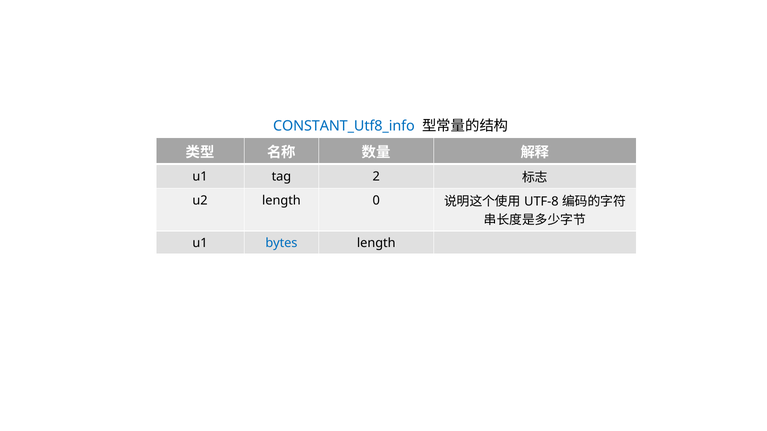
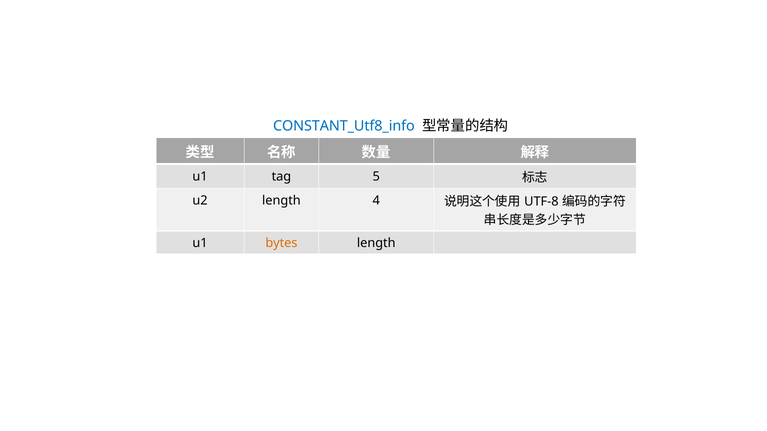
2: 2 -> 5
0: 0 -> 4
bytes colour: blue -> orange
